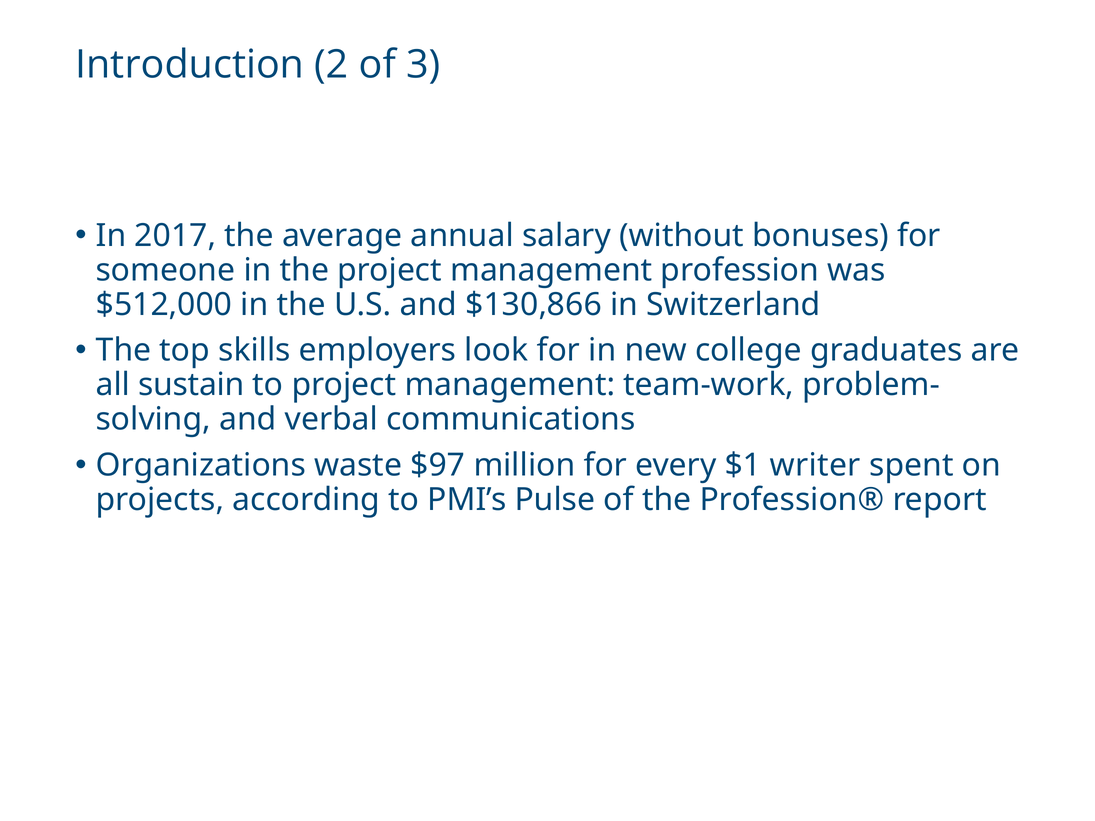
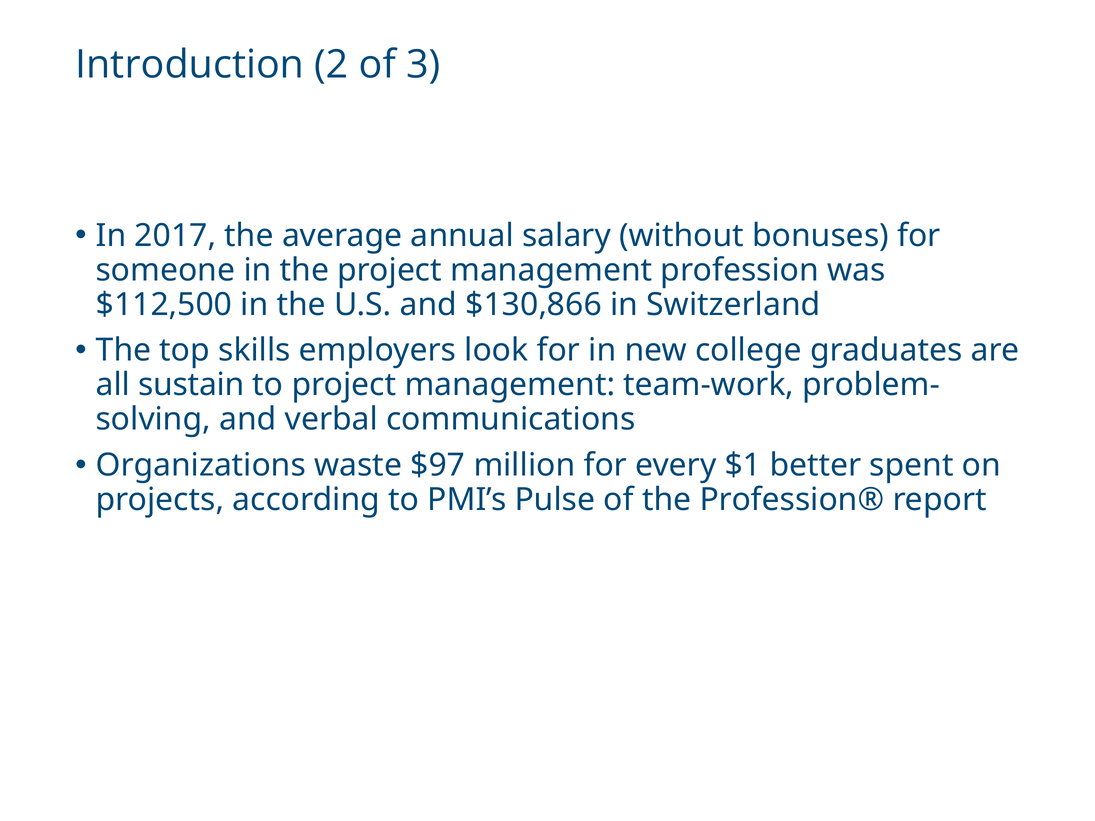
$512,000: $512,000 -> $112,500
writer: writer -> better
